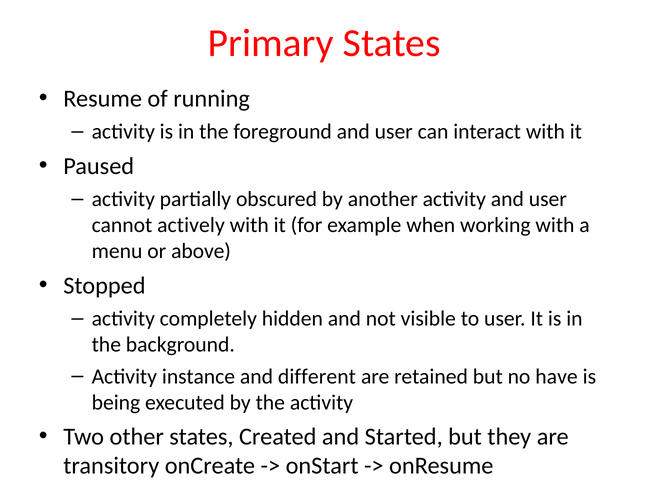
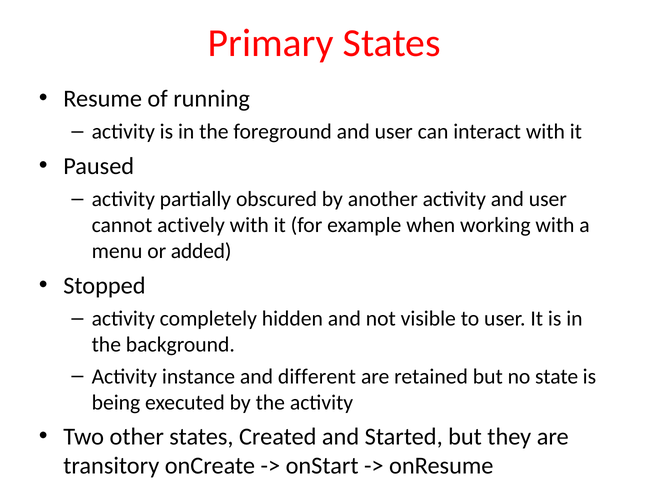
above: above -> added
have: have -> state
